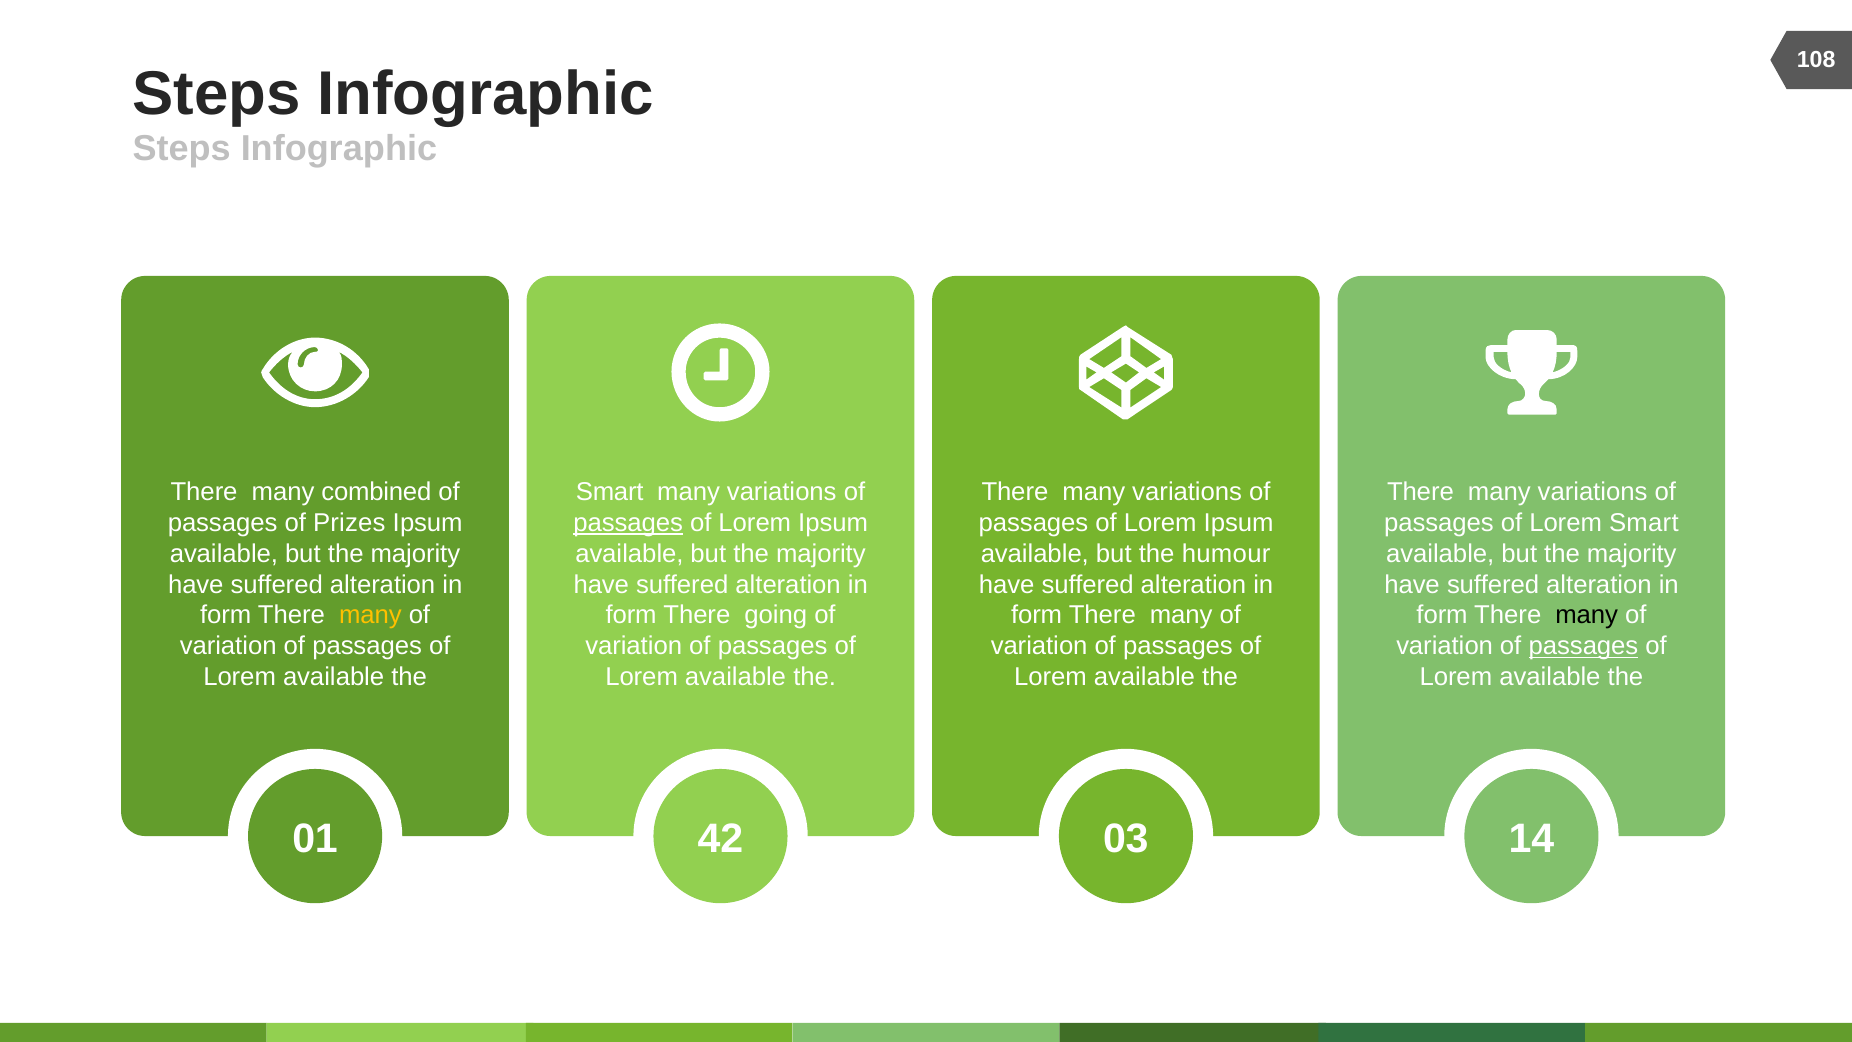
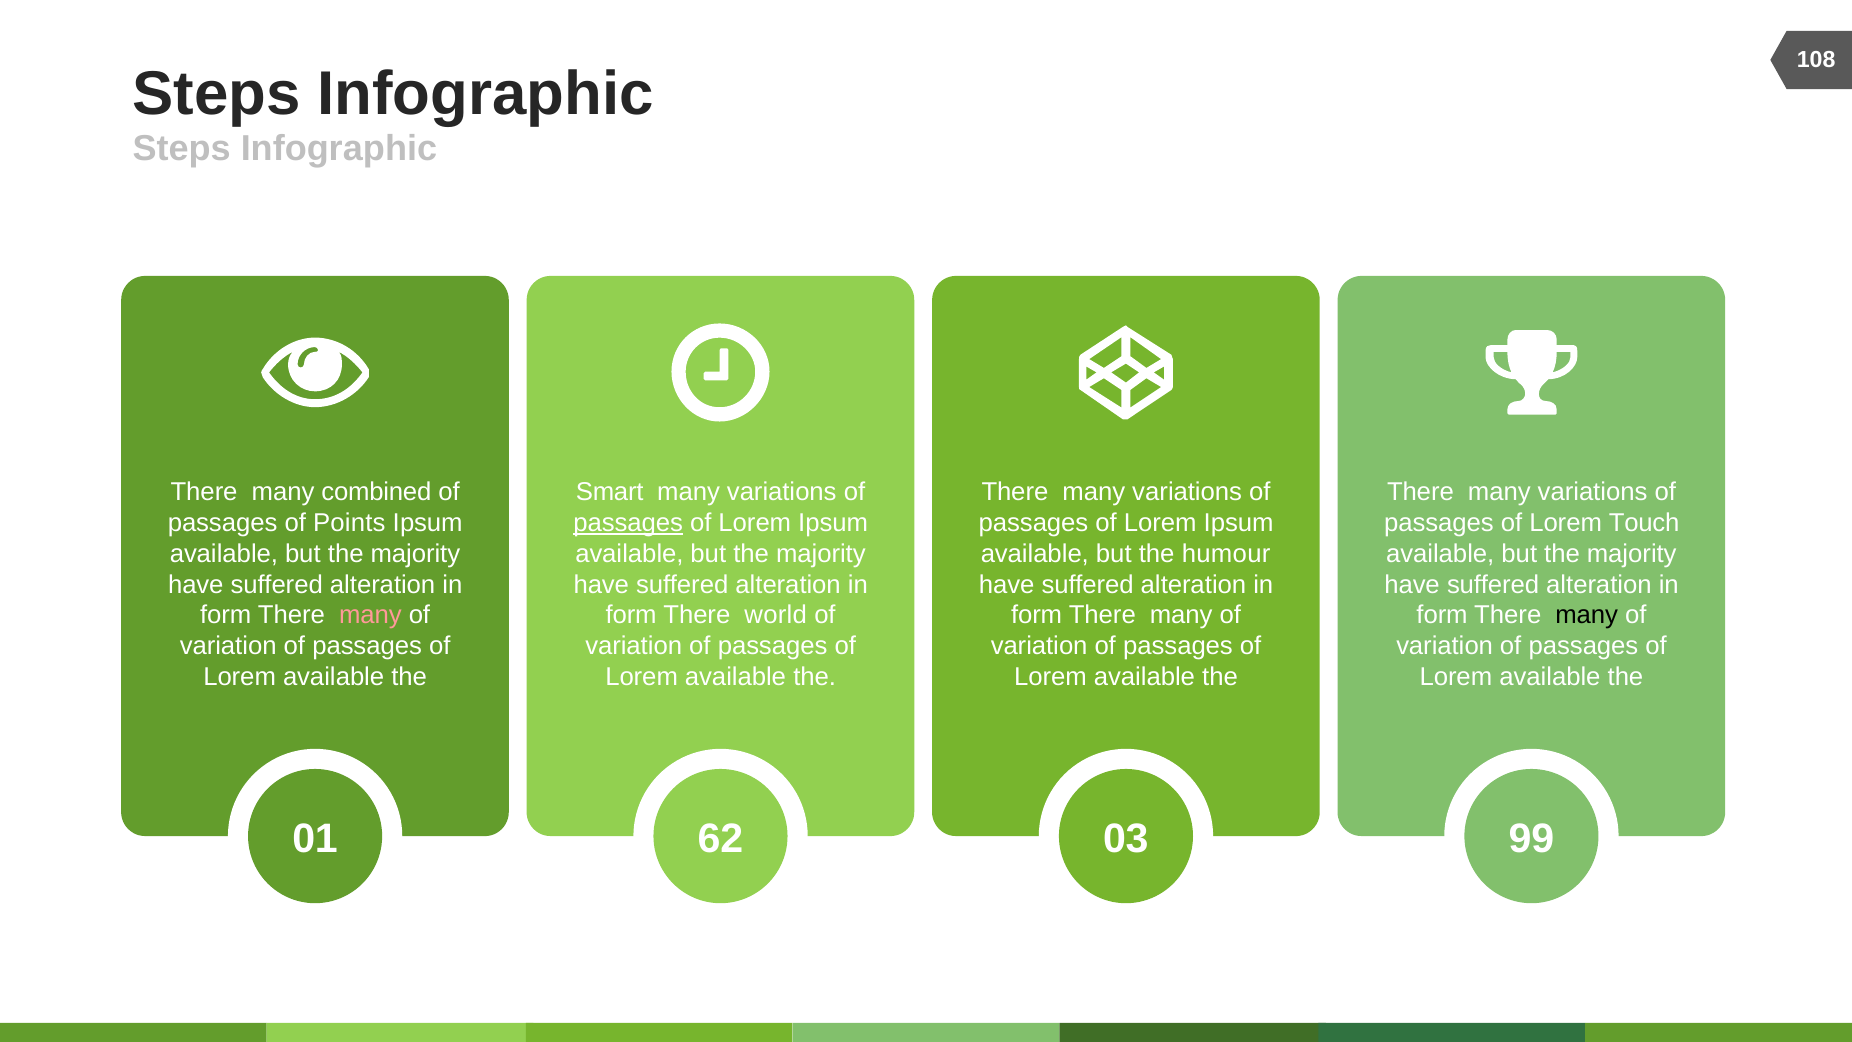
Prizes: Prizes -> Points
Lorem Smart: Smart -> Touch
many at (370, 615) colour: yellow -> pink
going: going -> world
passages at (1584, 646) underline: present -> none
42: 42 -> 62
14: 14 -> 99
